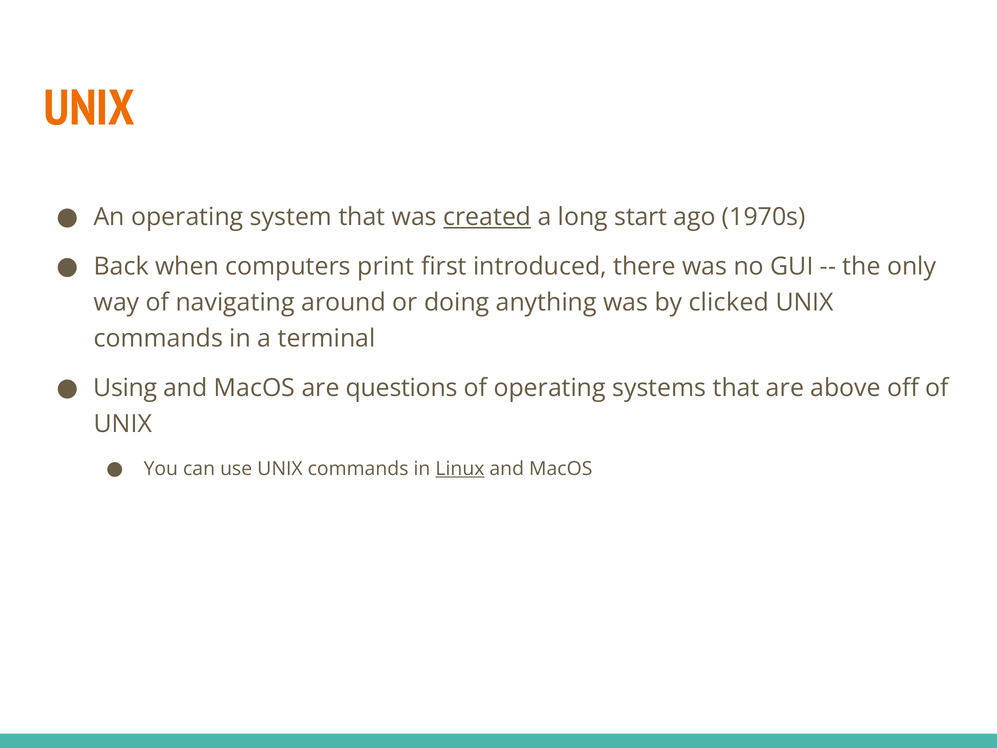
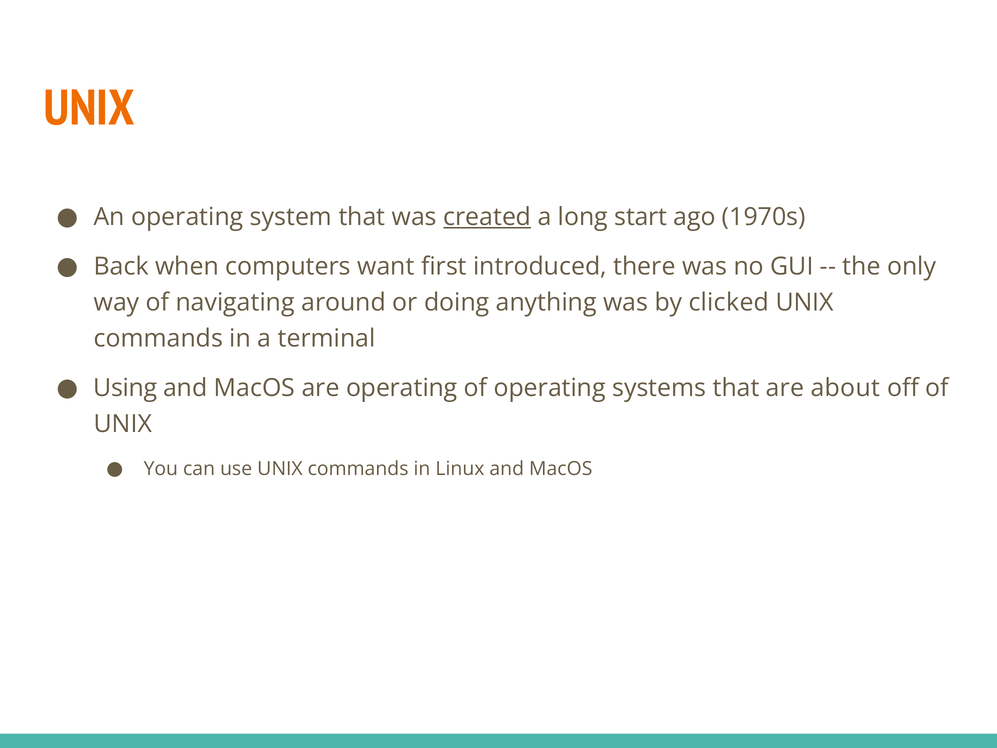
print: print -> want
are questions: questions -> operating
above: above -> about
Linux underline: present -> none
